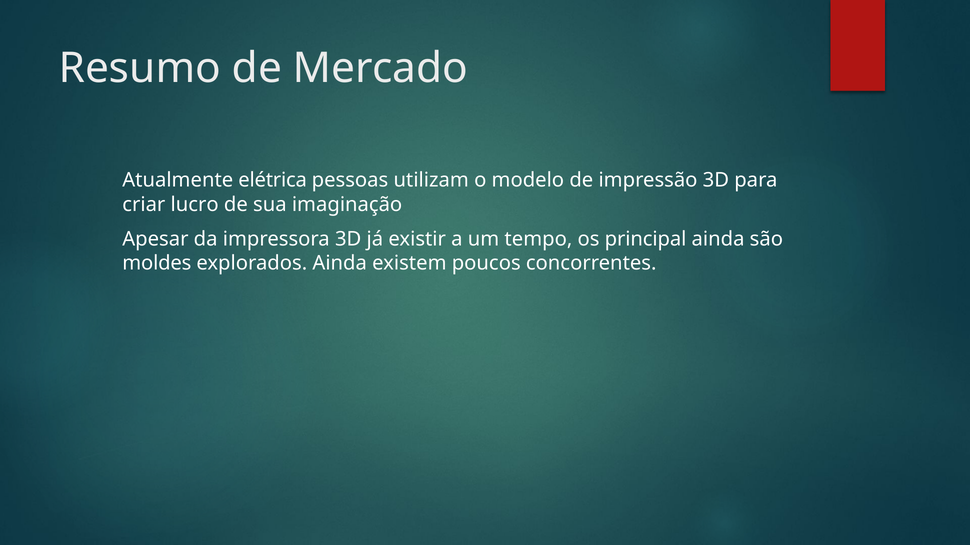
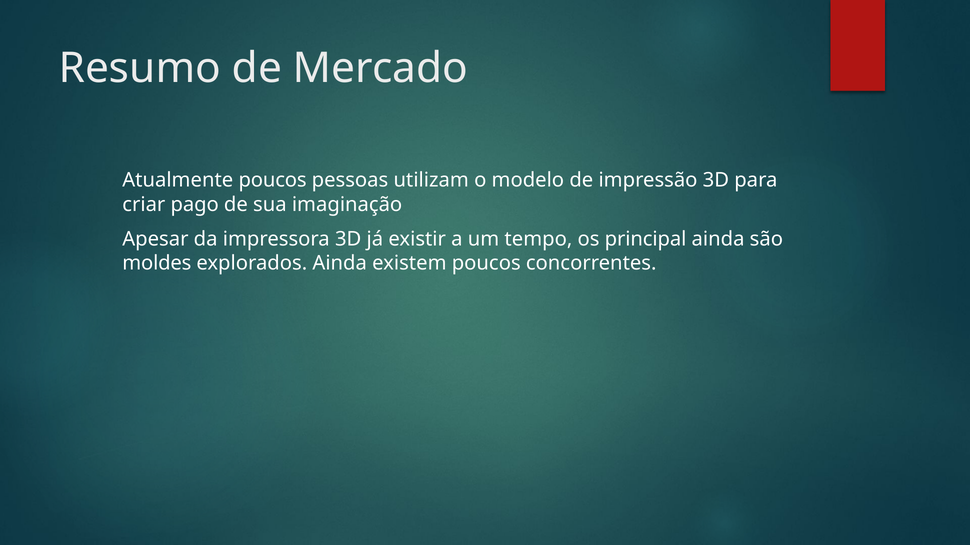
elétrica at (273, 181): elétrica -> poucos
lucro: lucro -> pago
